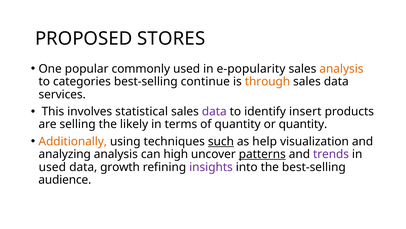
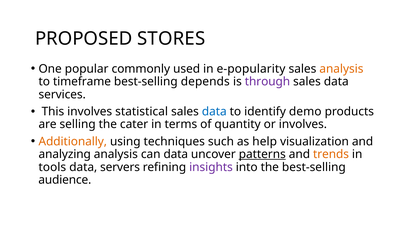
categories: categories -> timeframe
continue: continue -> depends
through colour: orange -> purple
data at (214, 111) colour: purple -> blue
insert: insert -> demo
likely: likely -> cater
or quantity: quantity -> involves
such underline: present -> none
can high: high -> data
trends colour: purple -> orange
used at (52, 167): used -> tools
growth: growth -> servers
